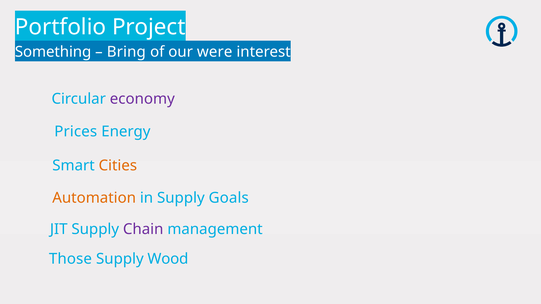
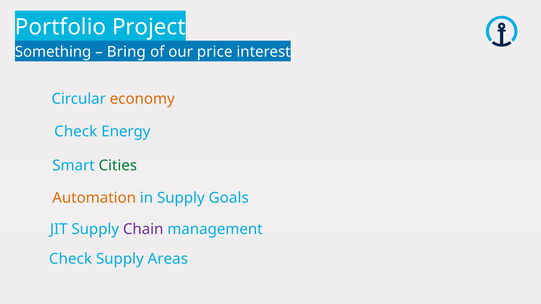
were: were -> price
economy colour: purple -> orange
Prices at (76, 132): Prices -> Check
Cities colour: orange -> green
Those at (70, 259): Those -> Check
Wood: Wood -> Areas
